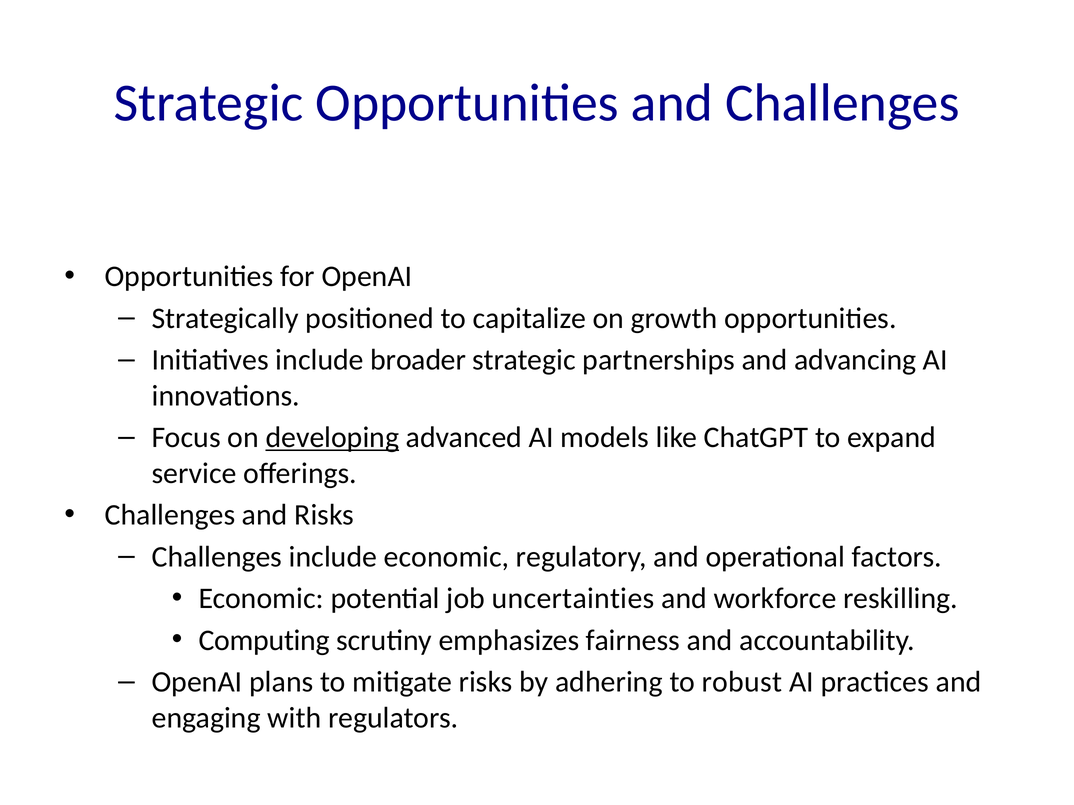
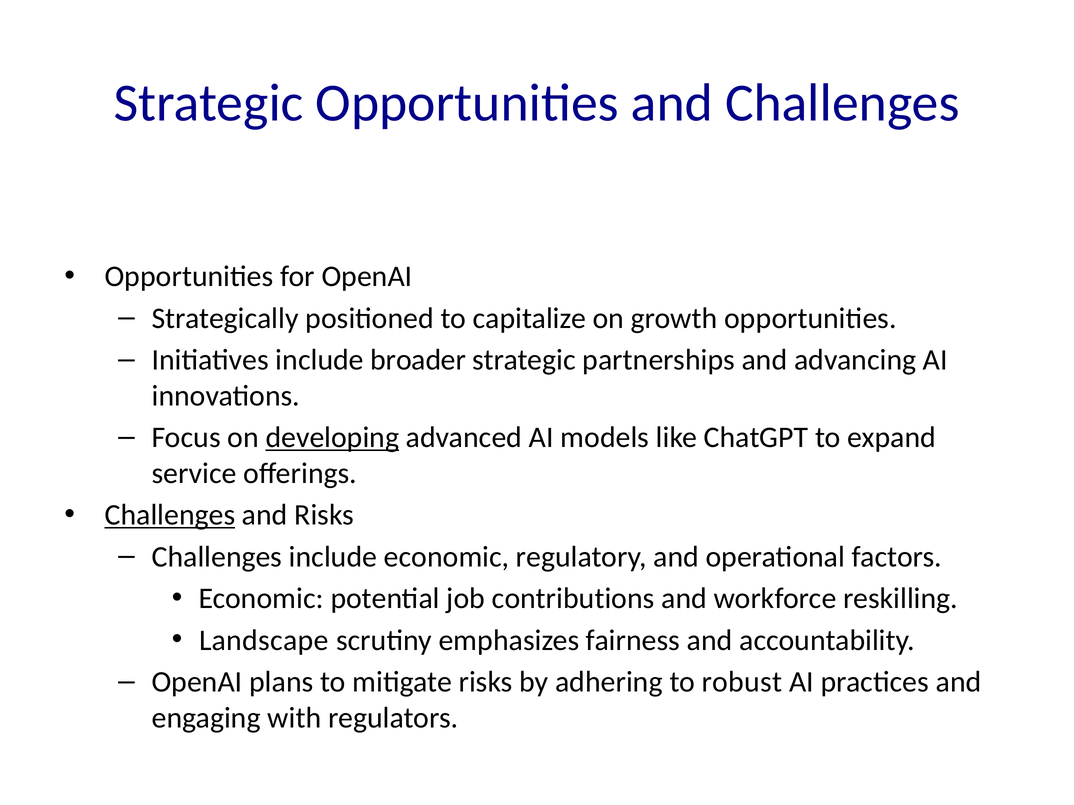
Challenges at (170, 515) underline: none -> present
uncertainties: uncertainties -> contributions
Computing: Computing -> Landscape
